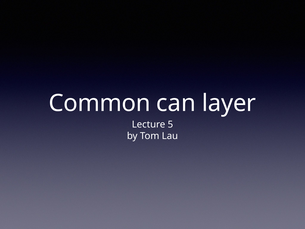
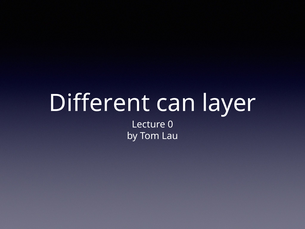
Common: Common -> Different
5: 5 -> 0
